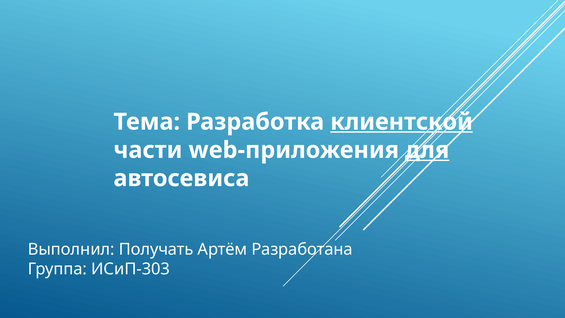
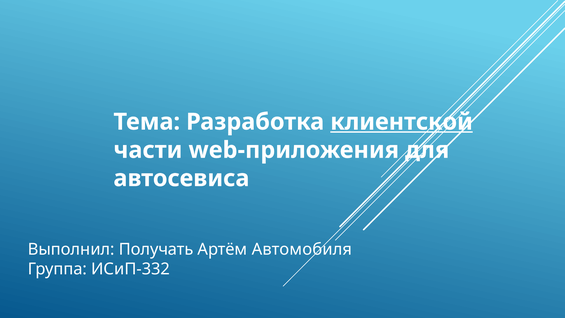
для underline: present -> none
Разработана: Разработана -> Автомобиля
ИСиП-303: ИСиП-303 -> ИСиП-332
